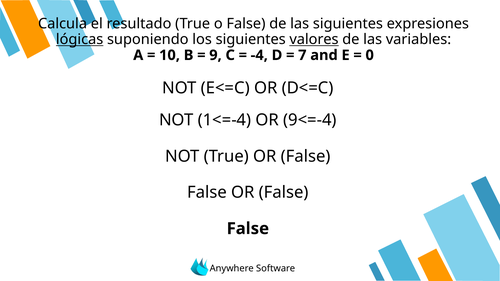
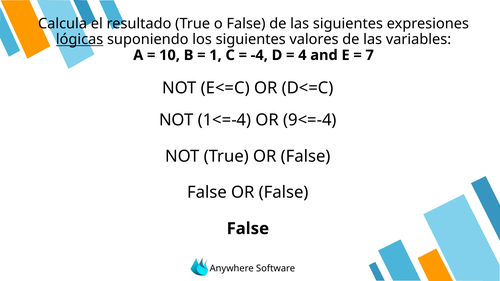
valores underline: present -> none
9: 9 -> 1
7: 7 -> 4
0: 0 -> 7
